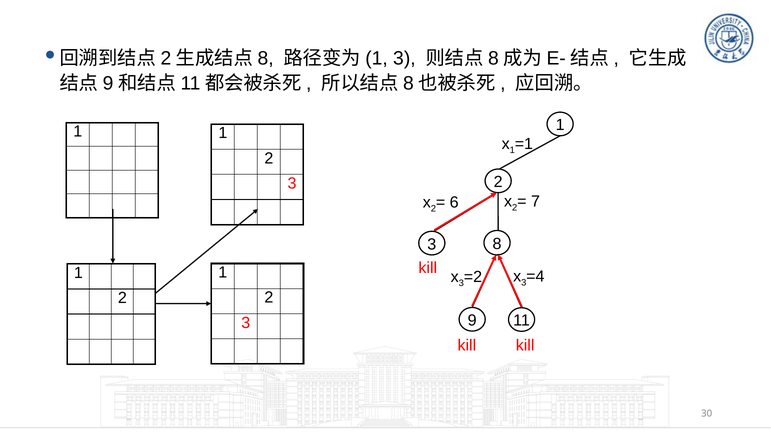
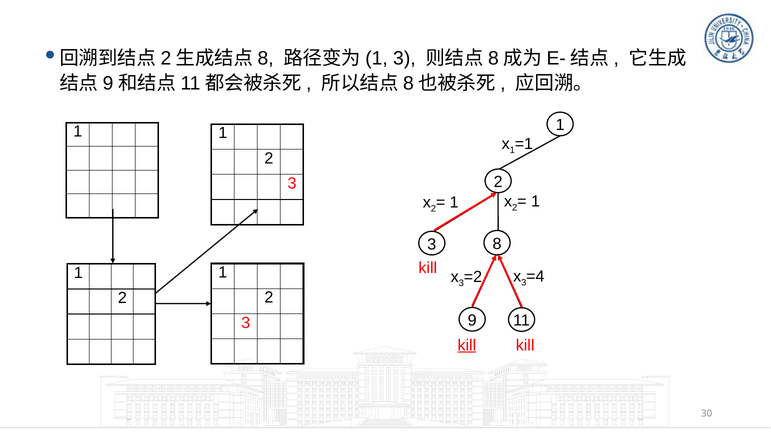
7 at (535, 201): 7 -> 1
6 at (454, 202): 6 -> 1
kill at (467, 345) underline: none -> present
